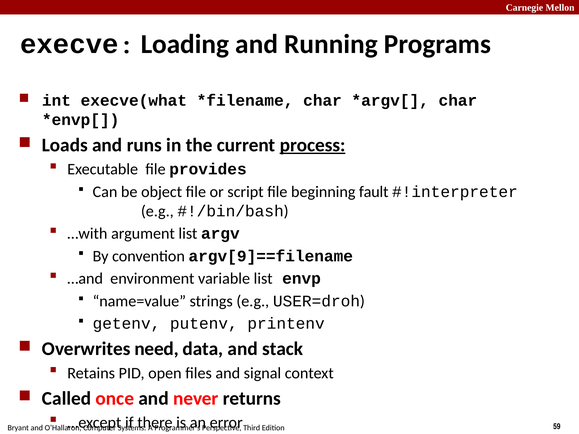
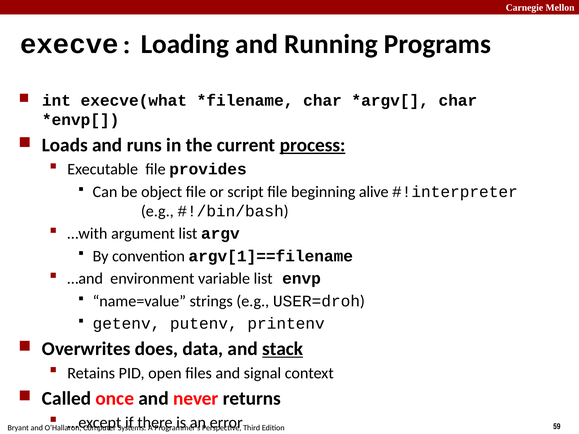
fault: fault -> alive
argv[9]==filename: argv[9]==filename -> argv[1]==filename
need: need -> does
stack underline: none -> present
